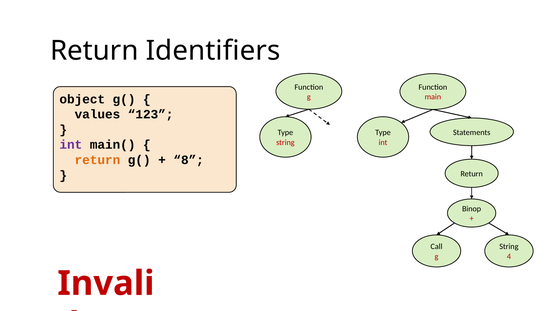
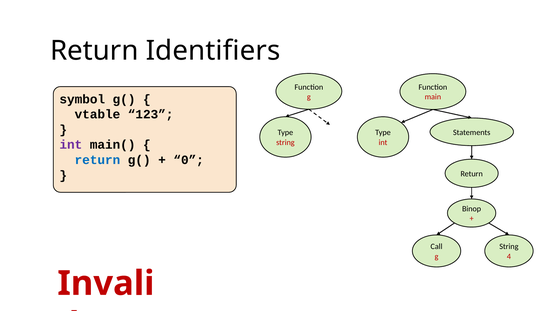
object: object -> symbol
values: values -> vtable
return at (97, 160) colour: orange -> blue
8: 8 -> 0
